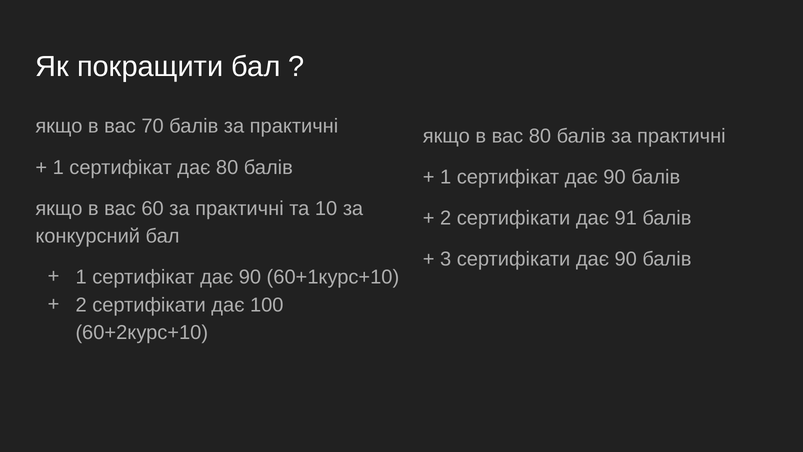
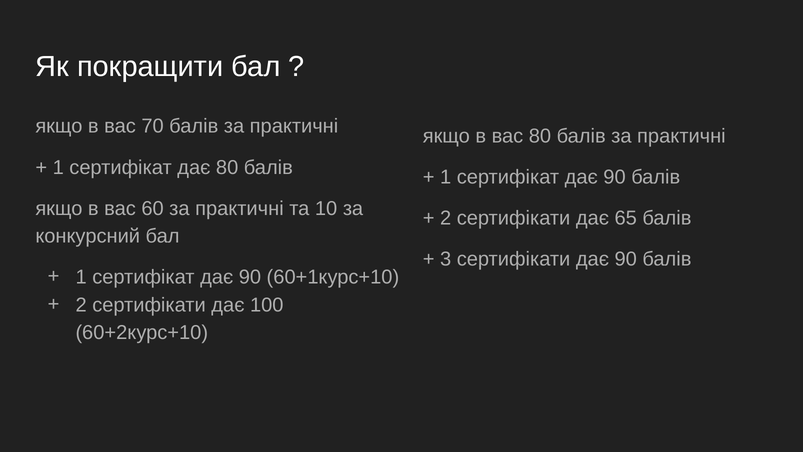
91: 91 -> 65
